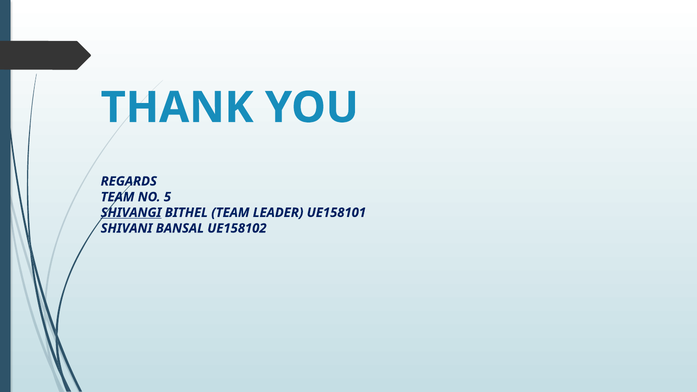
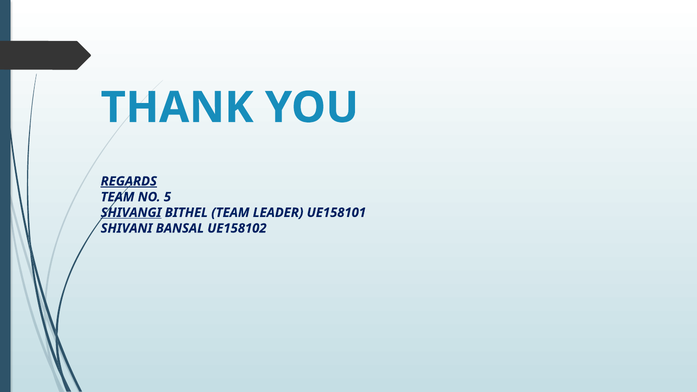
REGARDS underline: none -> present
